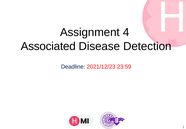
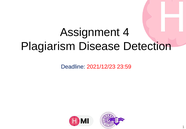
Associated: Associated -> Plagiarism
